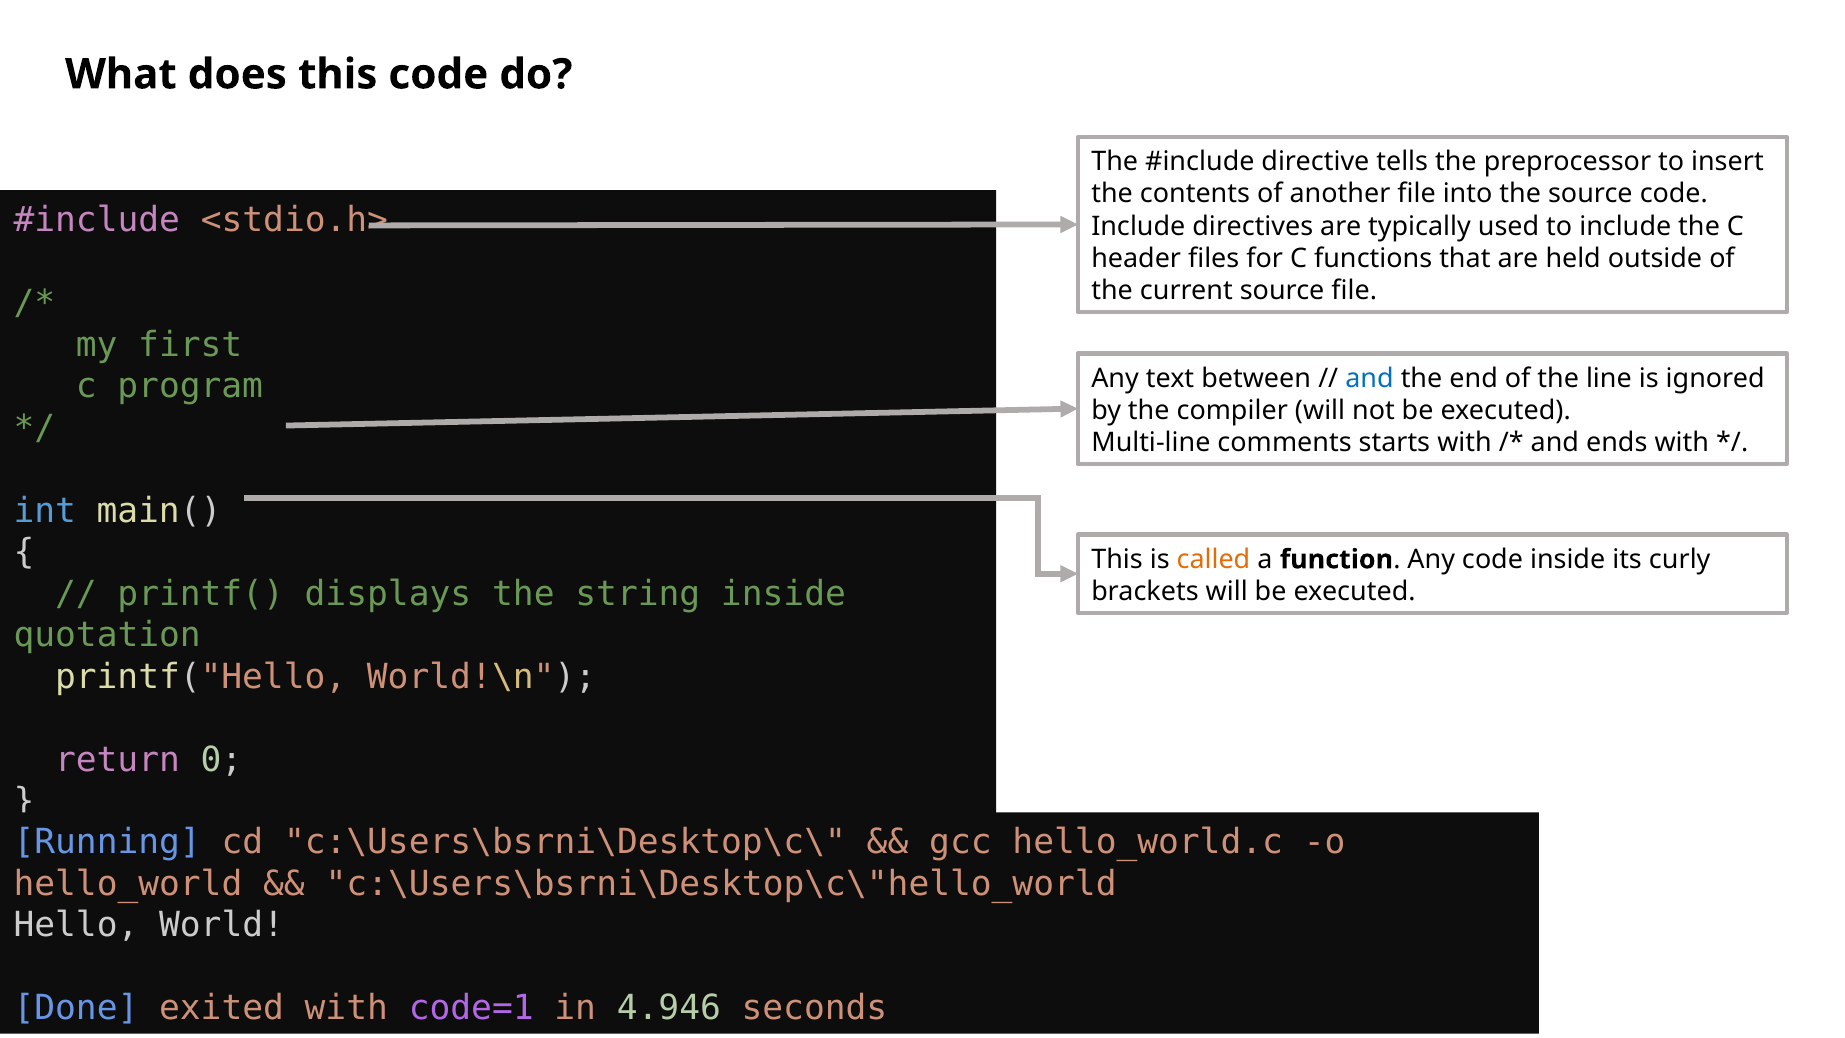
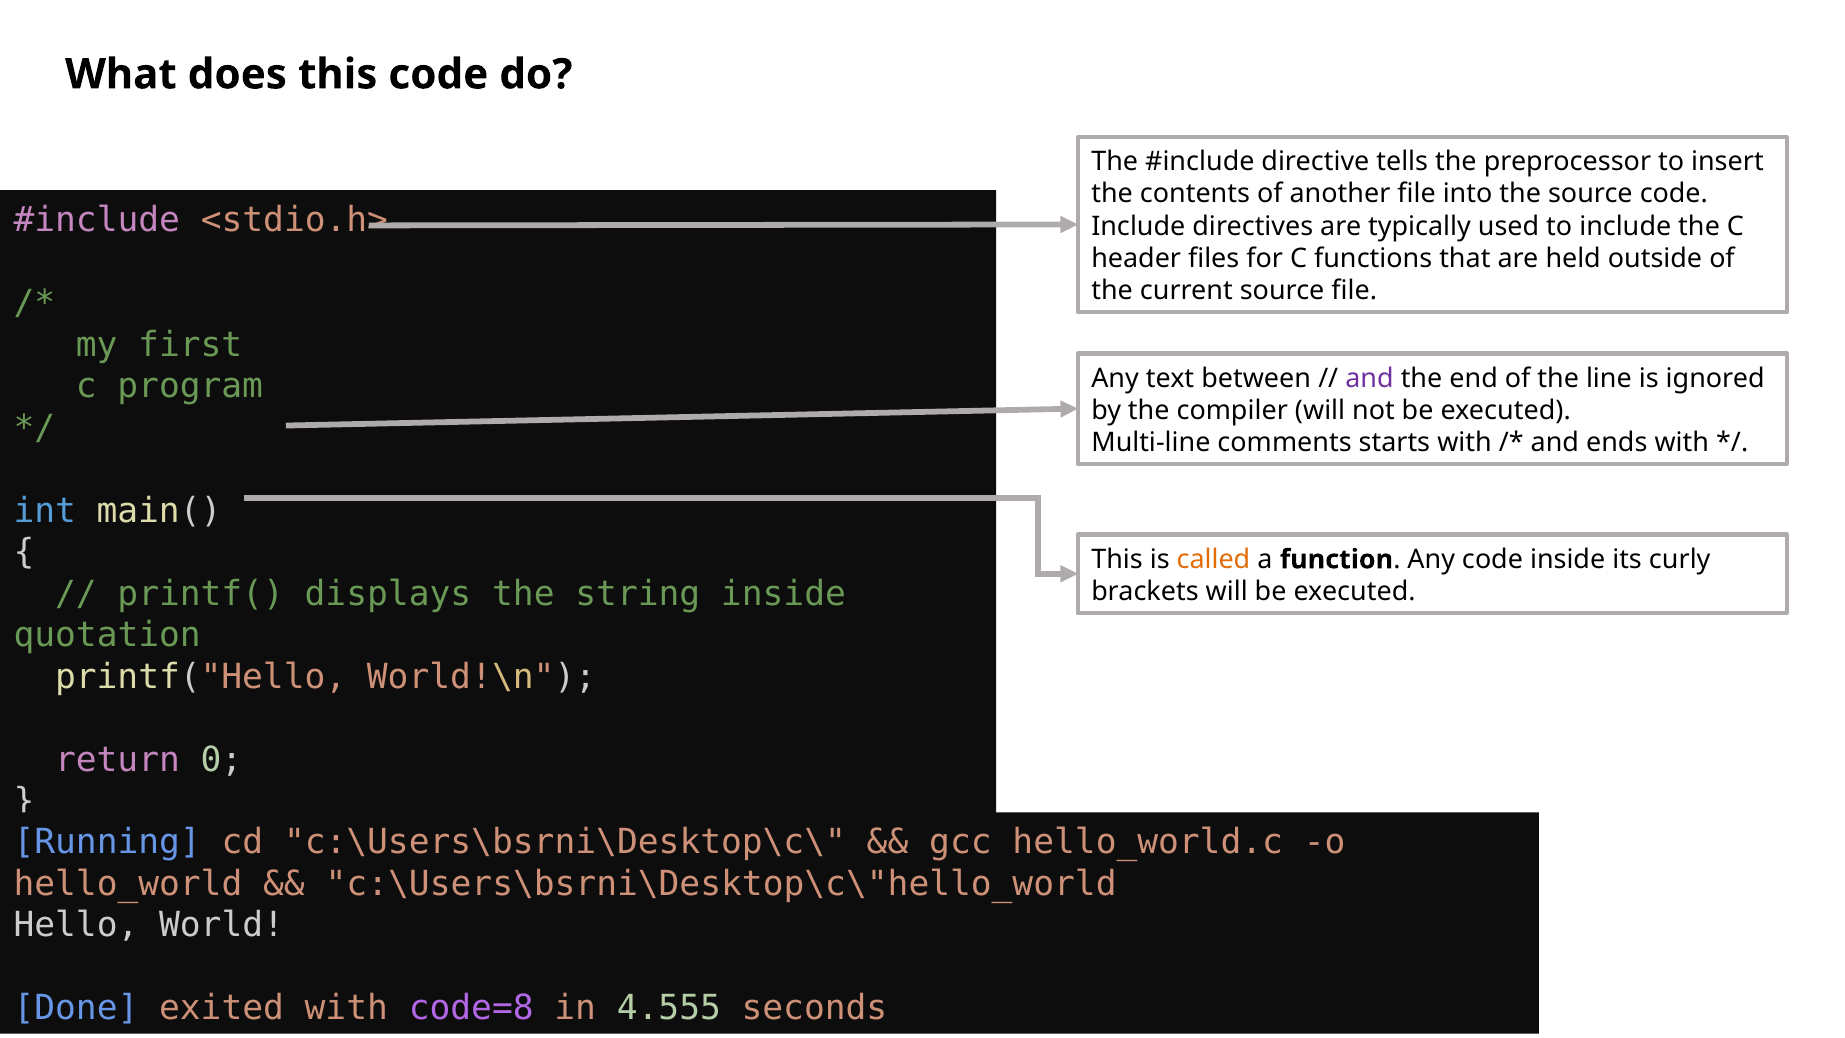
and at (1369, 378) colour: blue -> purple
code=1: code=1 -> code=8
4.946: 4.946 -> 4.555
